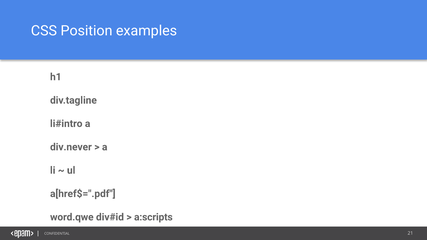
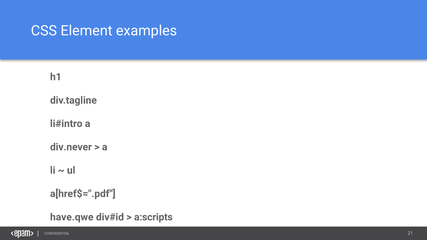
Position: Position -> Element
word.qwe: word.qwe -> have.qwe
